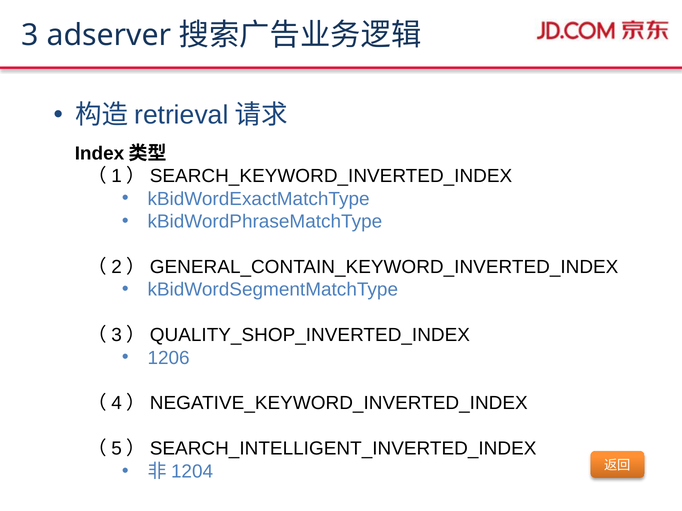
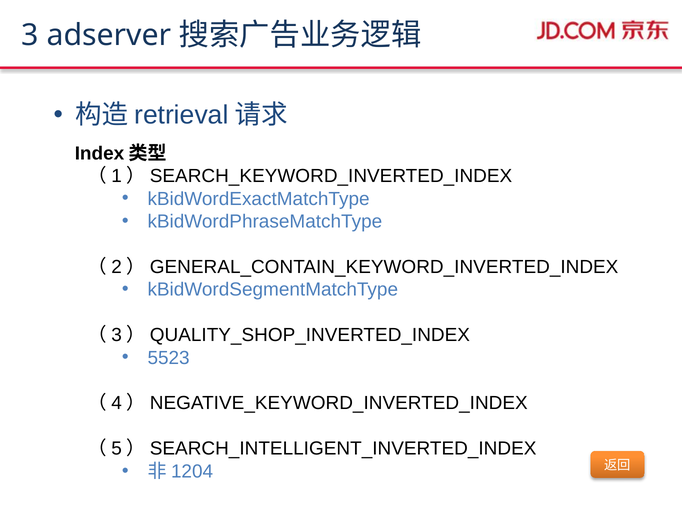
1206: 1206 -> 5523
